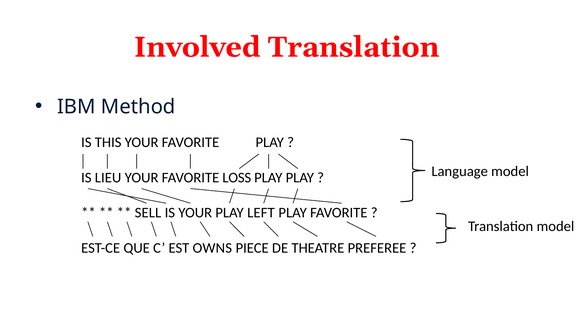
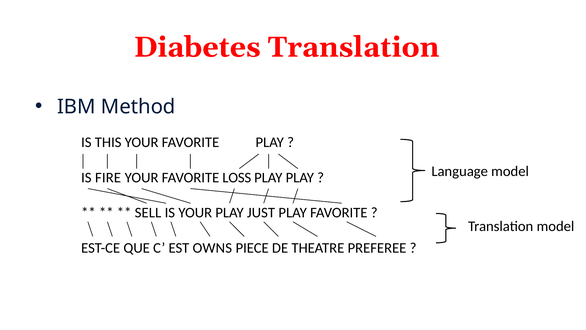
Involved: Involved -> Diabetes
LIEU: LIEU -> FIRE
LEFT: LEFT -> JUST
